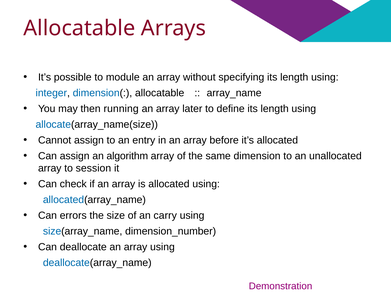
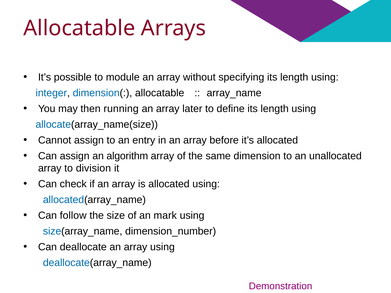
session: session -> division
errors: errors -> follow
carry: carry -> mark
